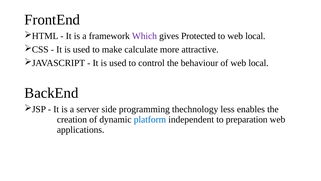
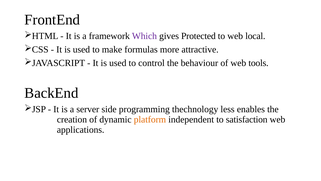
calculate: calculate -> formulas
of web local: local -> tools
platform colour: blue -> orange
preparation: preparation -> satisfaction
